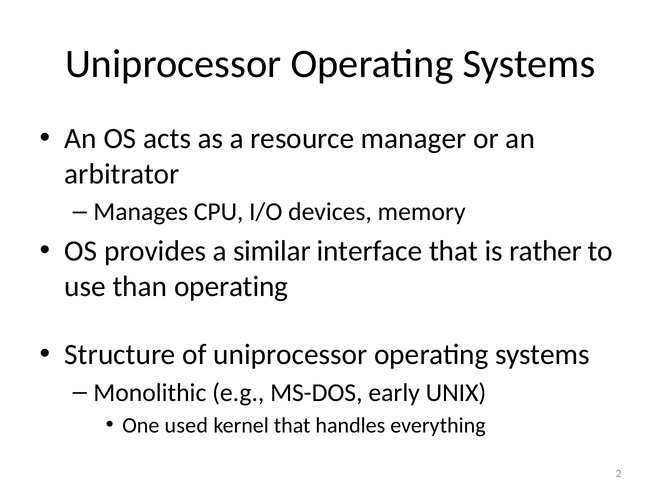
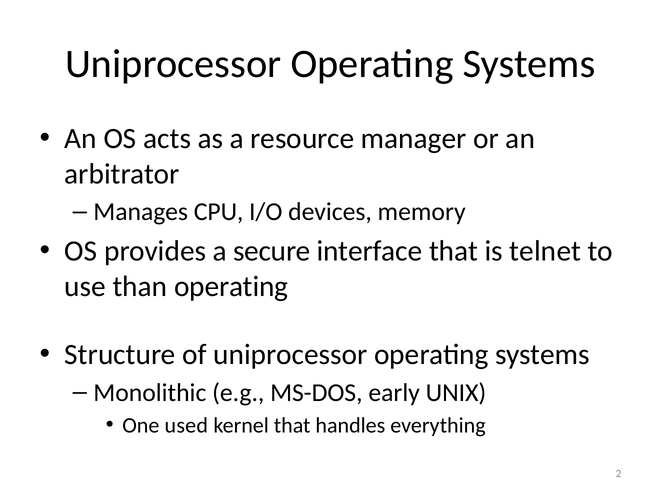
similar: similar -> secure
rather: rather -> telnet
